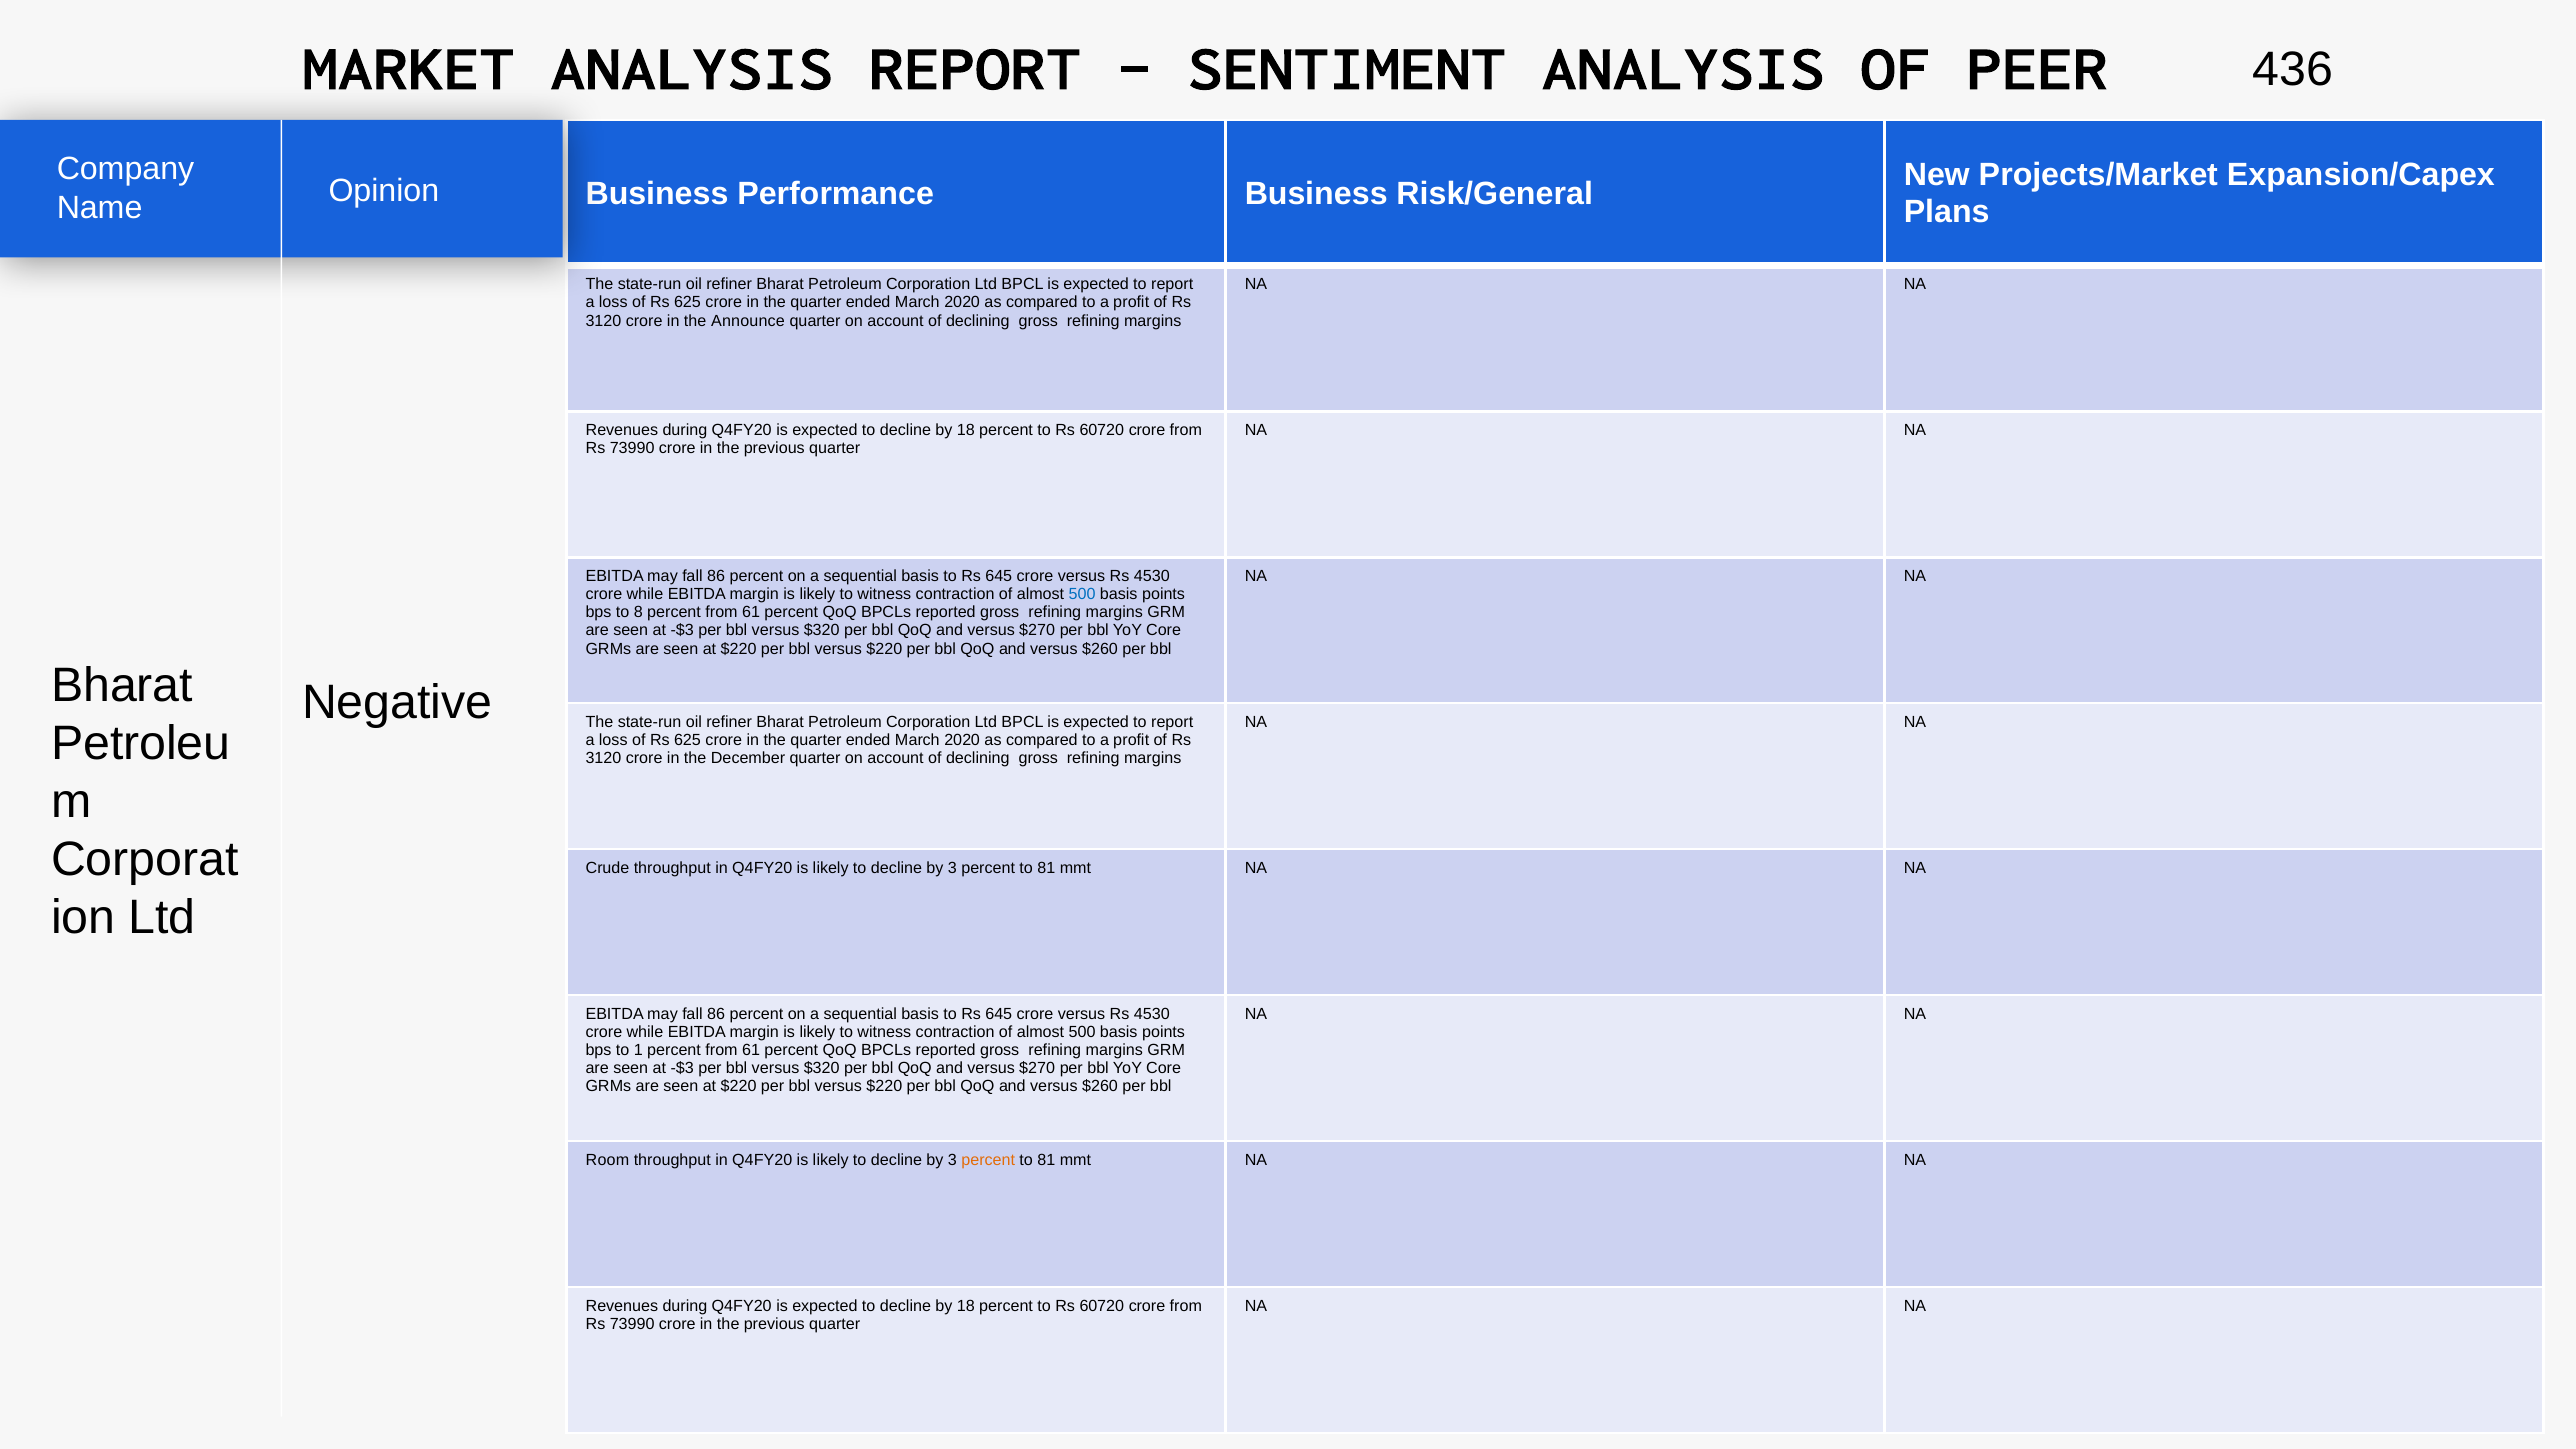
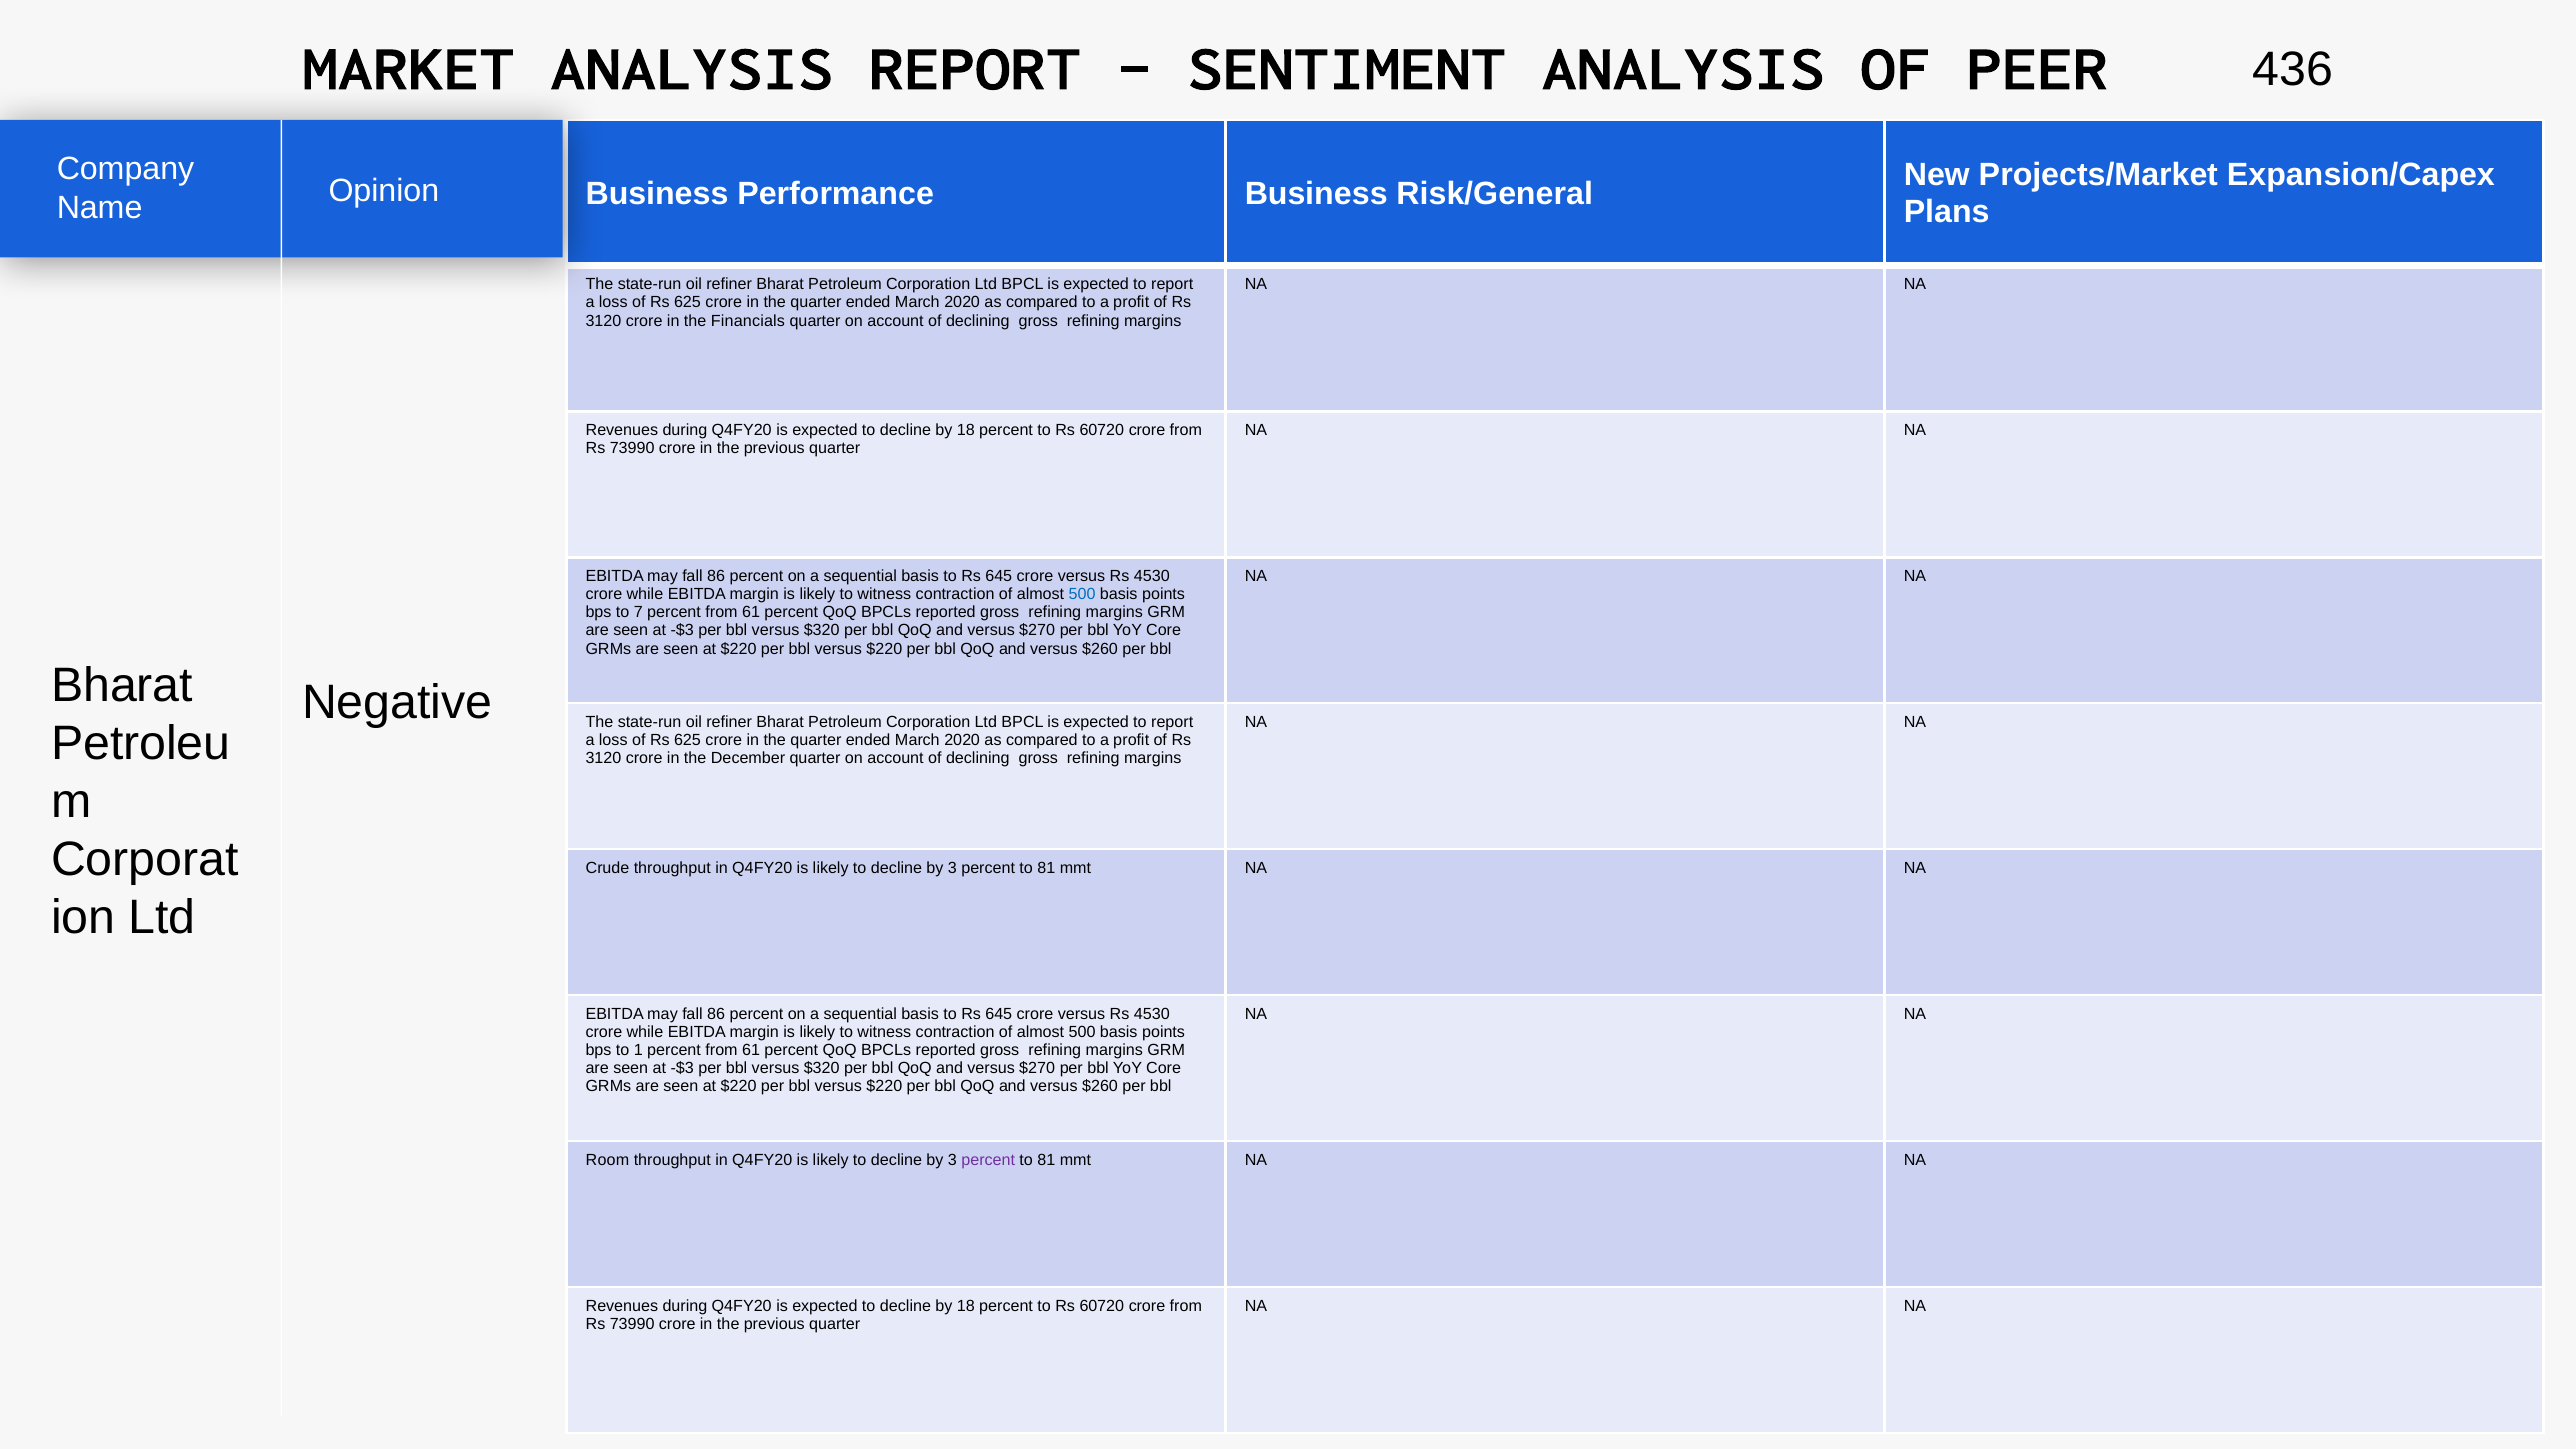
Announce: Announce -> Financials
8: 8 -> 7
percent at (988, 1160) colour: orange -> purple
